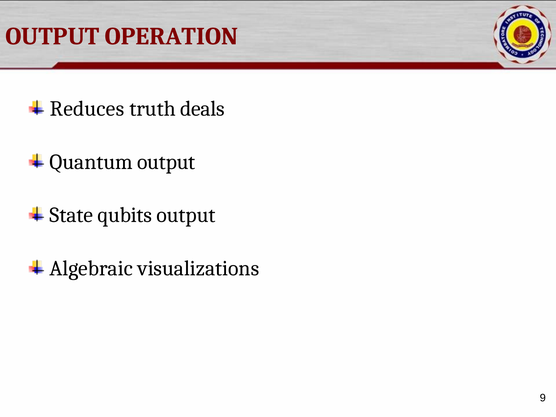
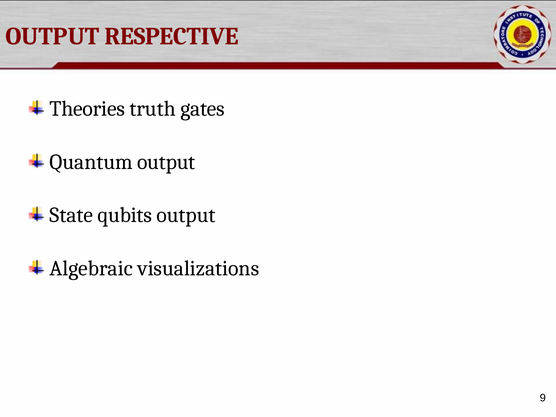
OPERATION: OPERATION -> RESPECTIVE
Reduces: Reduces -> Theories
deals: deals -> gates
